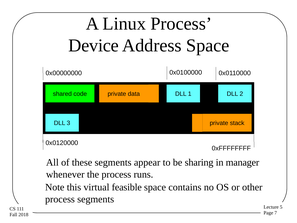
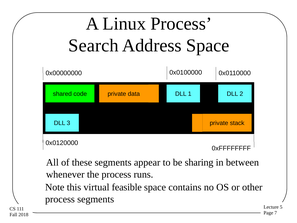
Device: Device -> Search
manager: manager -> between
